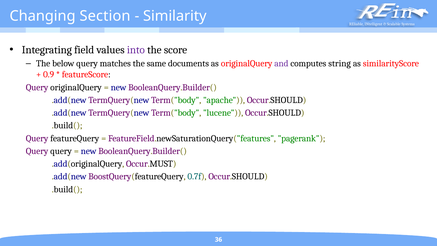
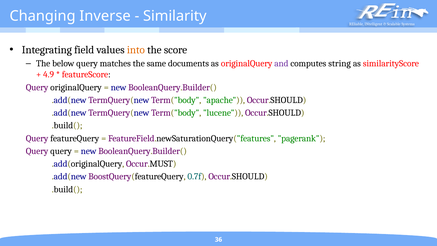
Section: Section -> Inverse
into colour: purple -> orange
0.9: 0.9 -> 4.9
